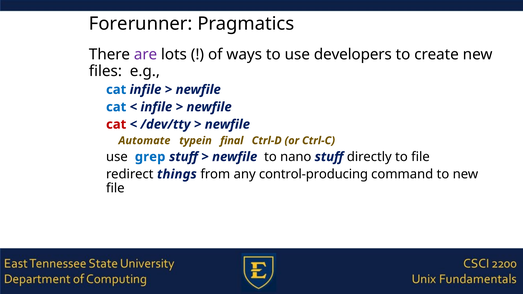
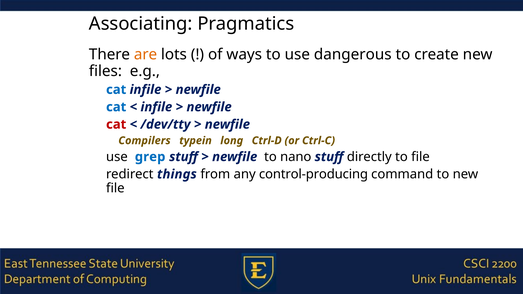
Forerunner: Forerunner -> Associating
are colour: purple -> orange
developers: developers -> dangerous
Automate: Automate -> Compilers
final: final -> long
